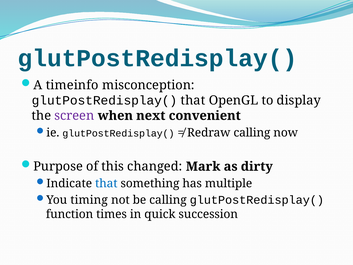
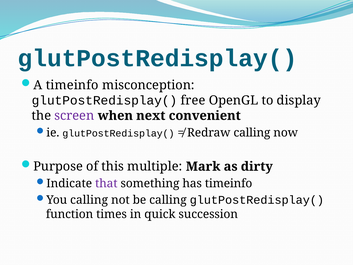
glutPostRedisplay( that: that -> free
changed: changed -> multiple
that at (106, 183) colour: blue -> purple
has multiple: multiple -> timeinfo
You timing: timing -> calling
